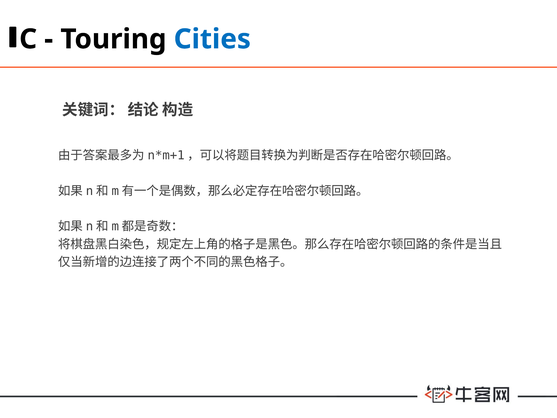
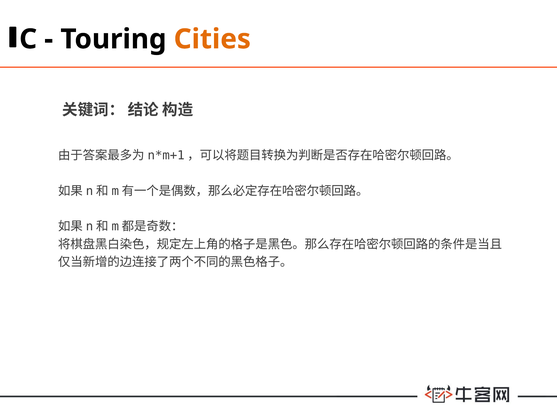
Cities colour: blue -> orange
